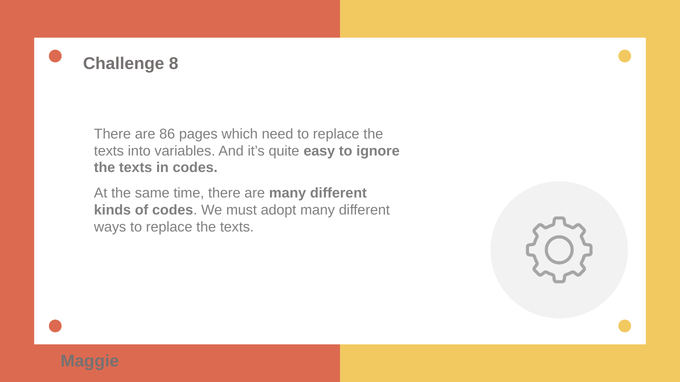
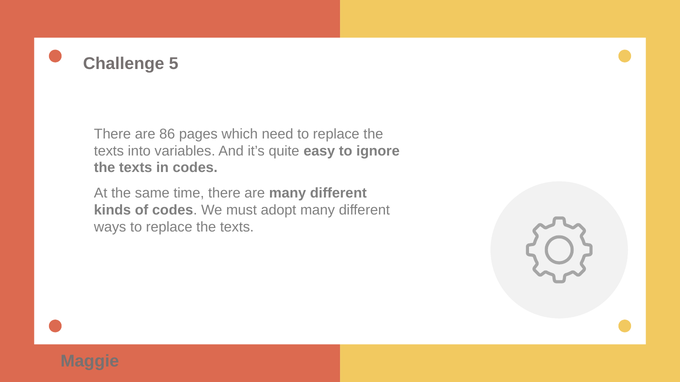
8: 8 -> 5
